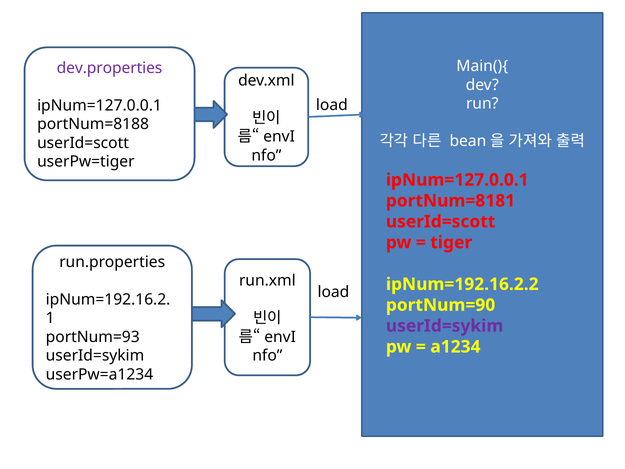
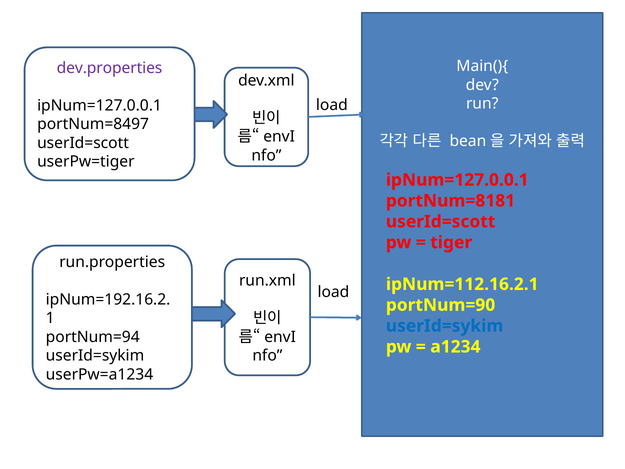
portNum=8188: portNum=8188 -> portNum=8497
ipNum=192.16.2.2: ipNum=192.16.2.2 -> ipNum=112.16.2.1
userId=sykim at (445, 326) colour: purple -> blue
portNum=93: portNum=93 -> portNum=94
